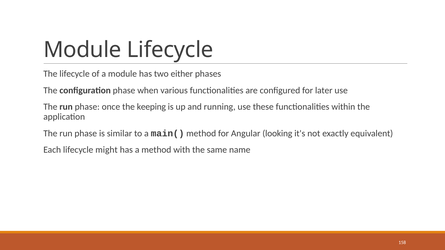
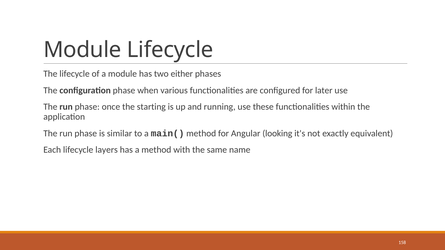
keeping: keeping -> starting
might: might -> layers
